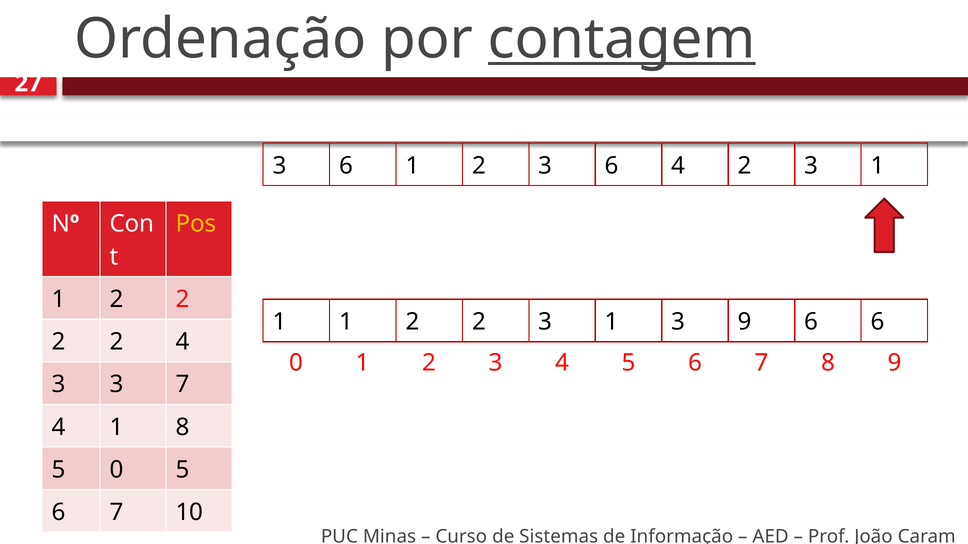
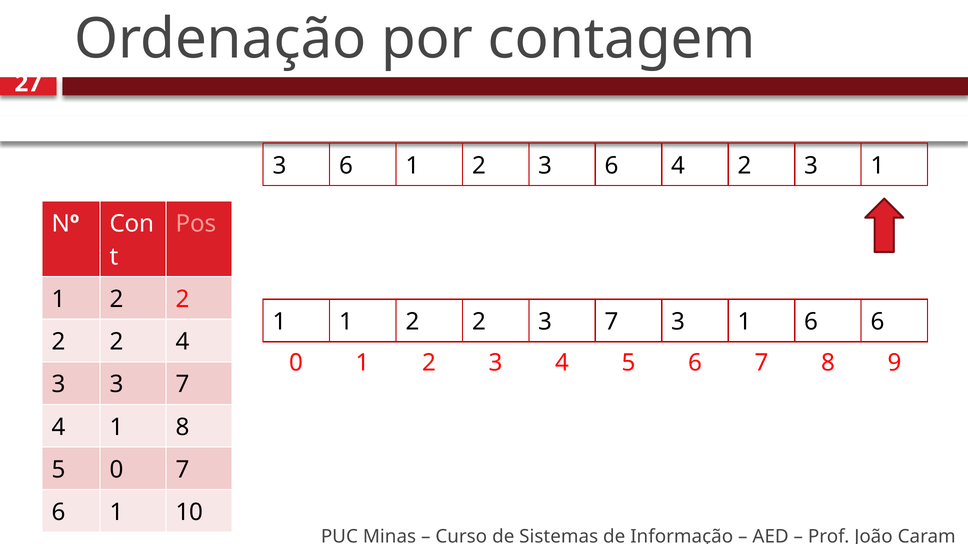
contagem underline: present -> none
Pos colour: yellow -> pink
2 2 3 1: 1 -> 7
9 at (745, 322): 9 -> 1
0 5: 5 -> 7
7 at (116, 513): 7 -> 1
